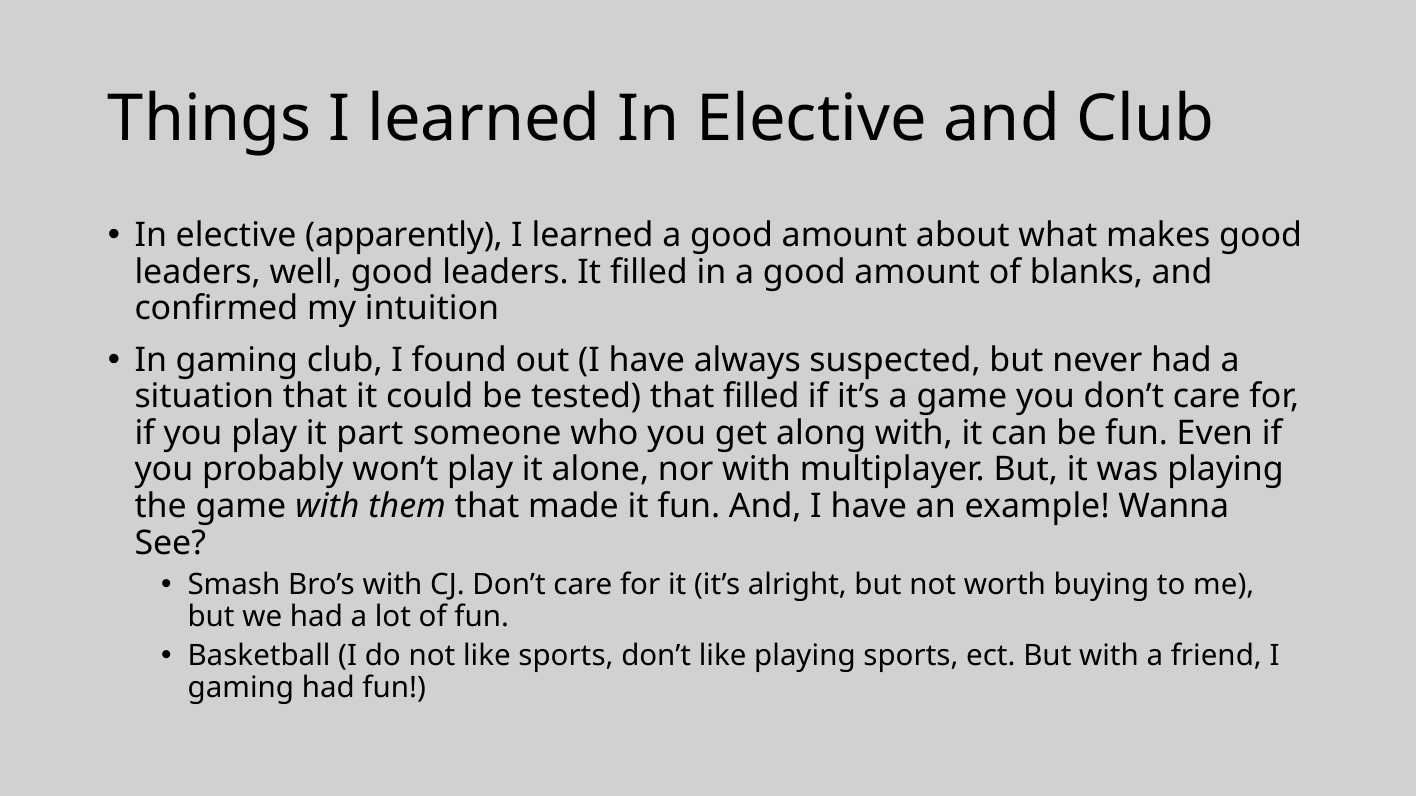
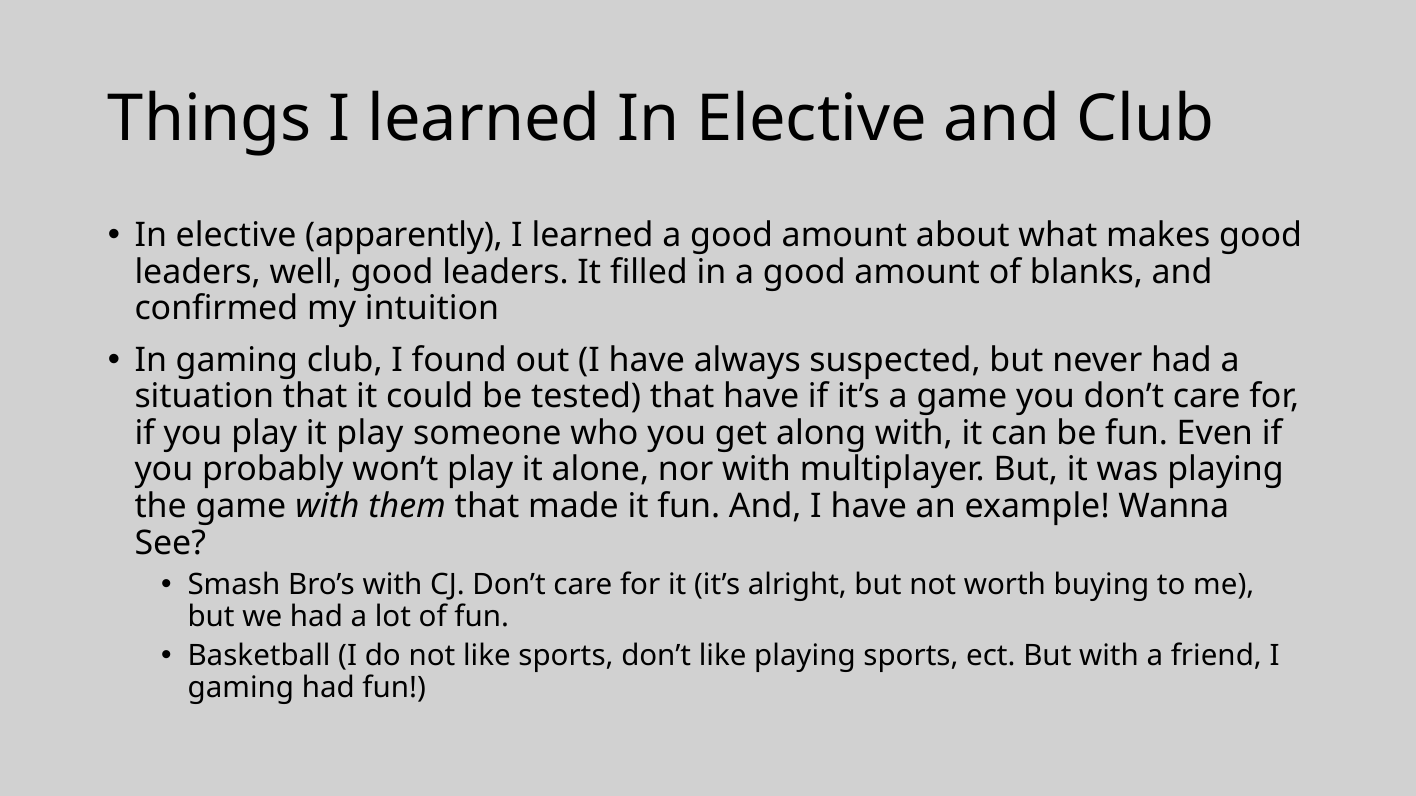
that filled: filled -> have
it part: part -> play
